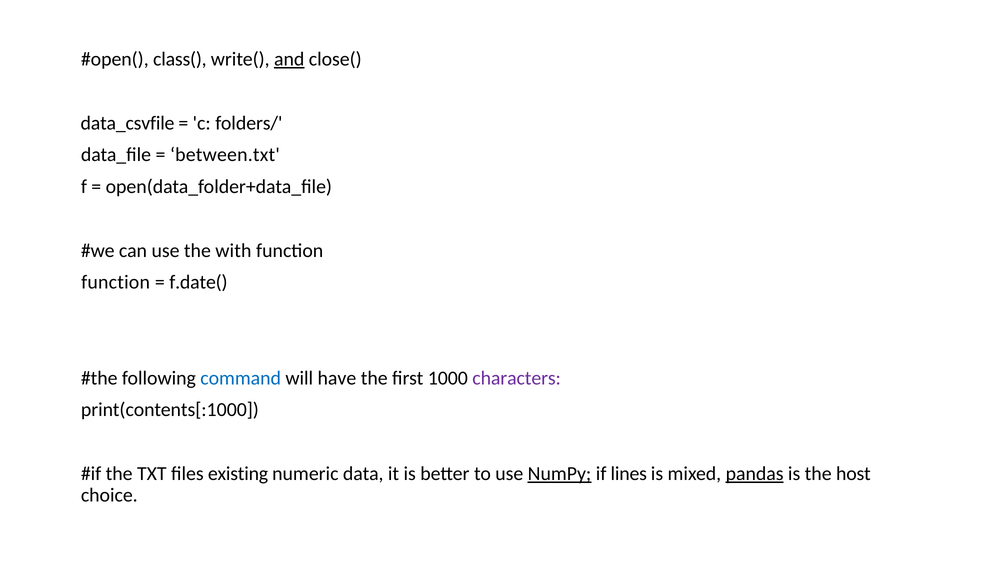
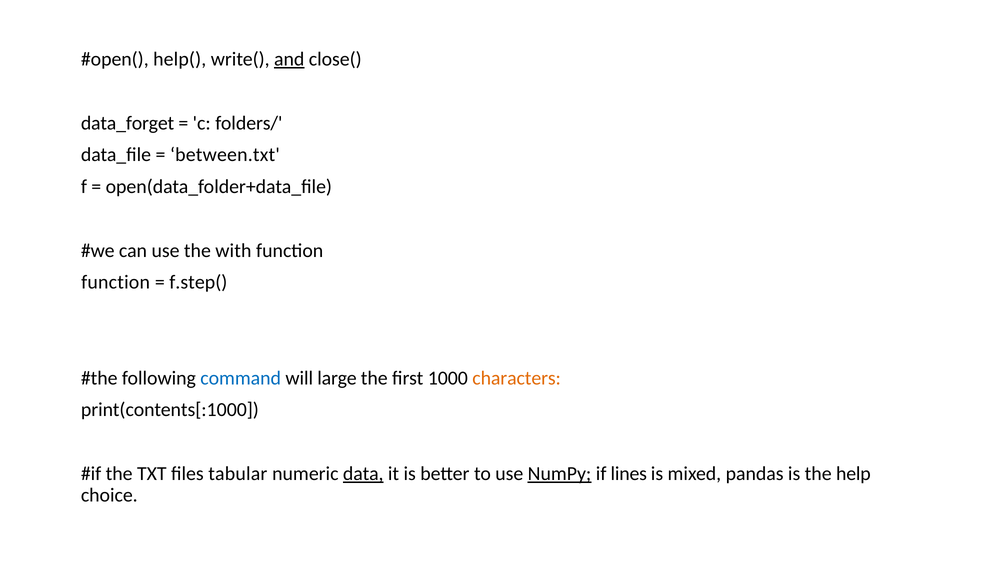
class(: class( -> help(
data_csvfile: data_csvfile -> data_forget
f.date(: f.date( -> f.step(
have: have -> large
characters colour: purple -> orange
existing: existing -> tabular
data underline: none -> present
pandas underline: present -> none
host: host -> help
